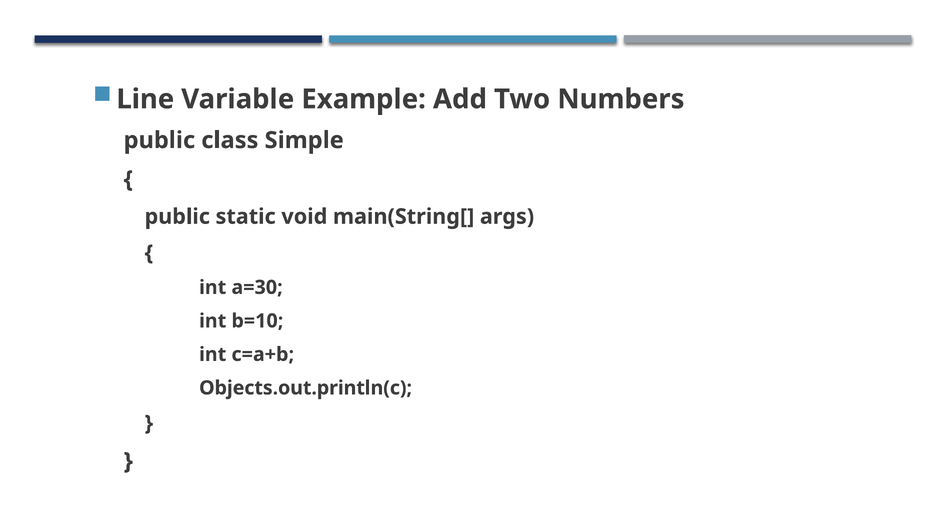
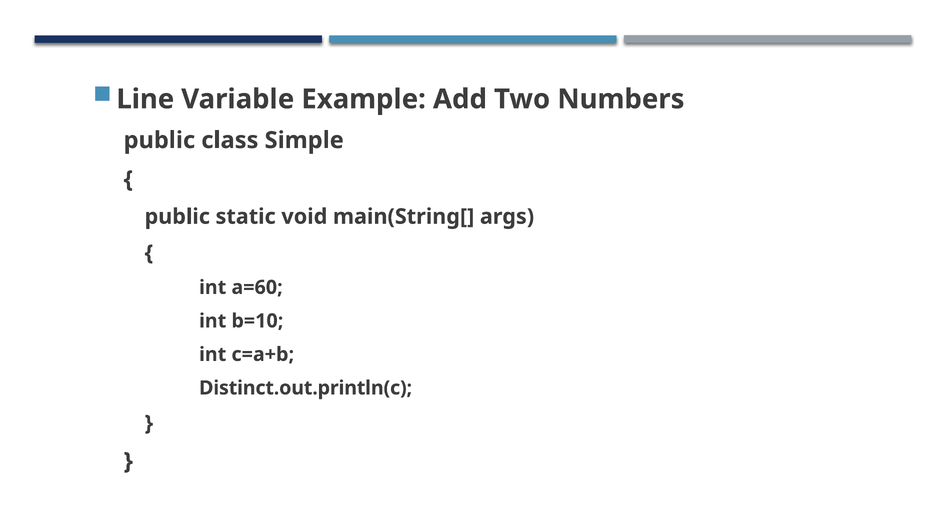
a=30: a=30 -> a=60
Objects.out.println(c: Objects.out.println(c -> Distinct.out.println(c
